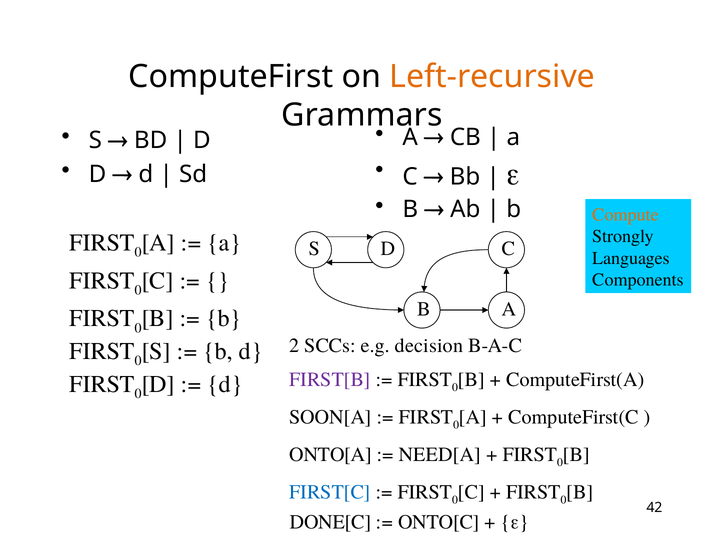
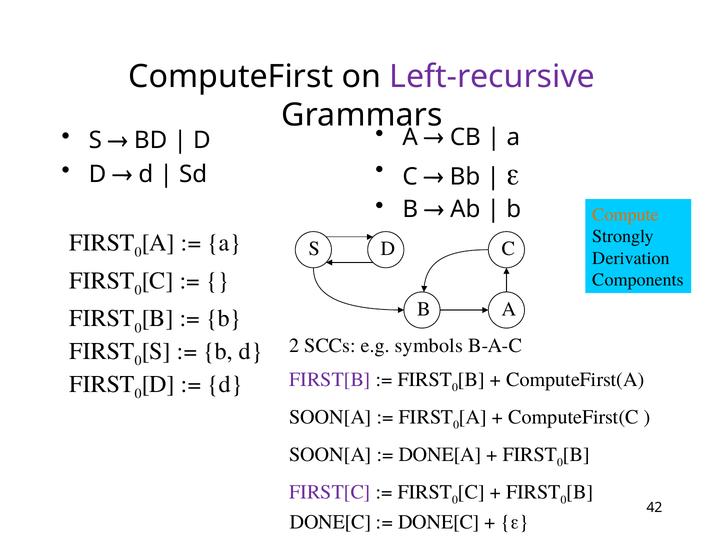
Left-recursive colour: orange -> purple
Languages: Languages -> Derivation
decision: decision -> symbols
ONTO[A at (331, 455): ONTO[A -> SOON[A
NEED[A: NEED[A -> DONE[A
FIRST[C colour: blue -> purple
ONTO[C at (439, 522): ONTO[C -> DONE[C
